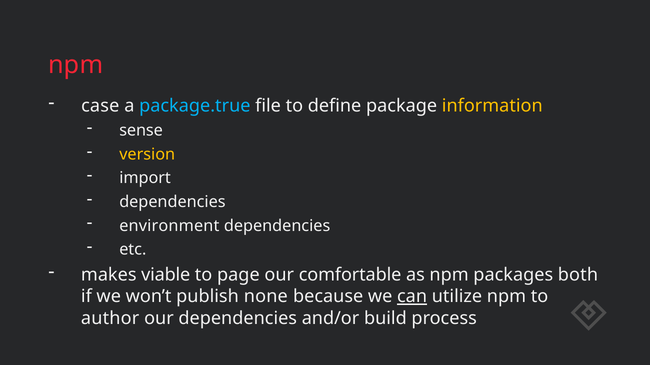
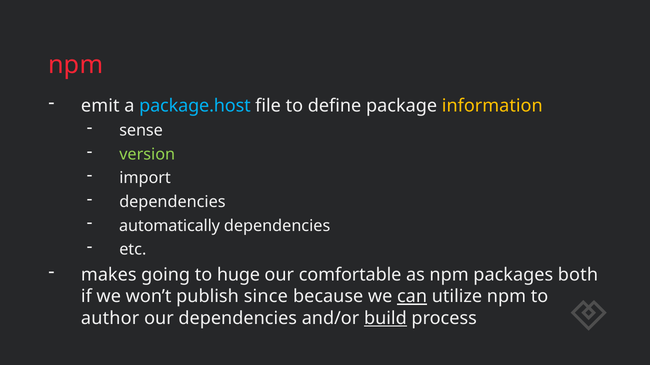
case: case -> emit
package.true: package.true -> package.host
version colour: yellow -> light green
environment: environment -> automatically
viable: viable -> going
page: page -> huge
none: none -> since
build underline: none -> present
